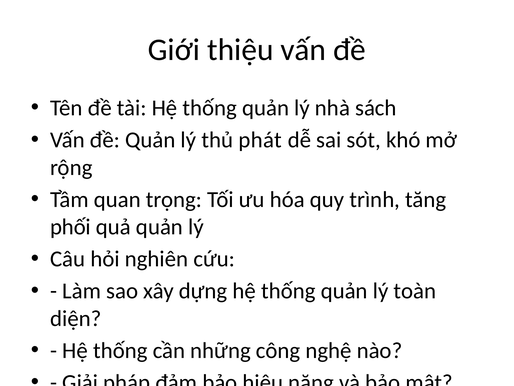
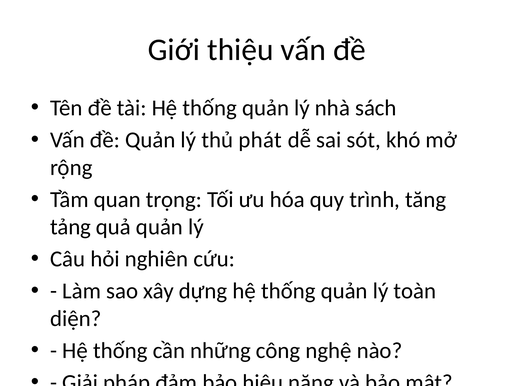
phối: phối -> tảng
